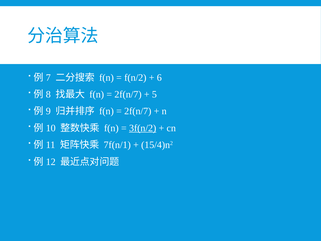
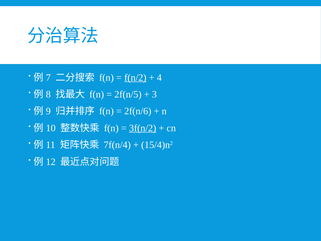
f(n/2 underline: none -> present
6: 6 -> 4
2f(n/7 at (128, 94): 2f(n/7 -> 2f(n/5
5: 5 -> 3
2f(n/7 at (138, 111): 2f(n/7 -> 2f(n/6
7f(n/1: 7f(n/1 -> 7f(n/4
